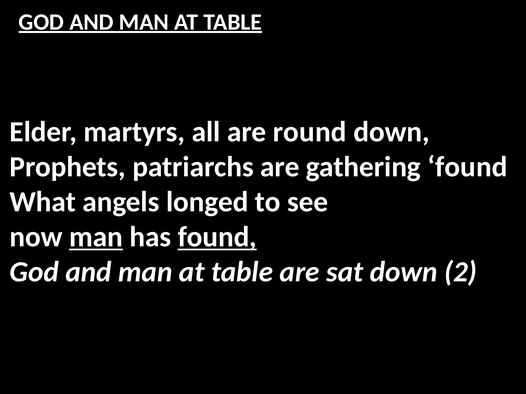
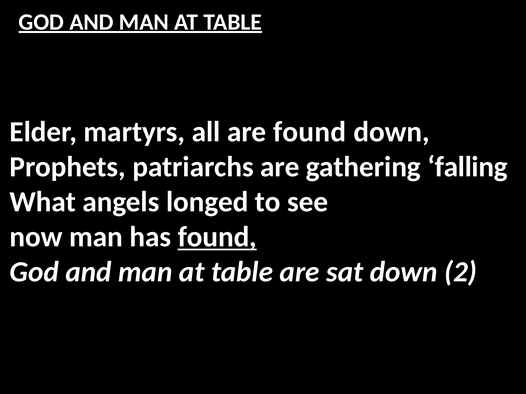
are round: round -> found
gathering found: found -> falling
man at (96, 237) underline: present -> none
